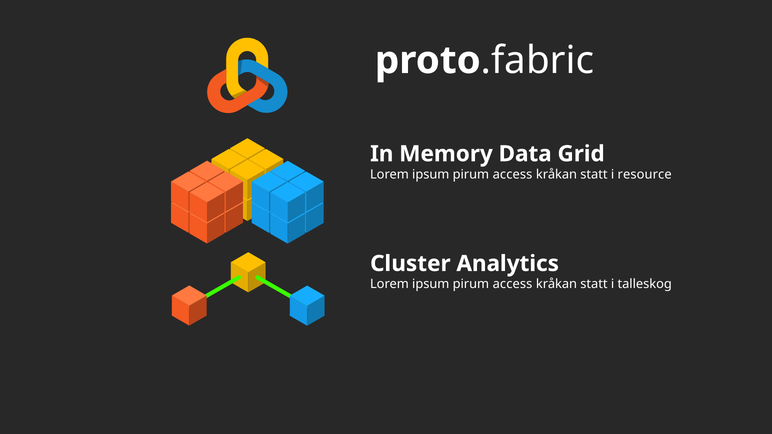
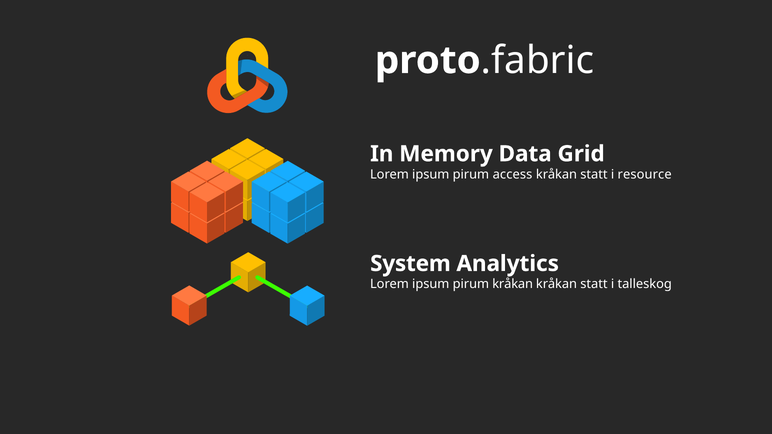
Cluster: Cluster -> System
access at (513, 284): access -> kråkan
